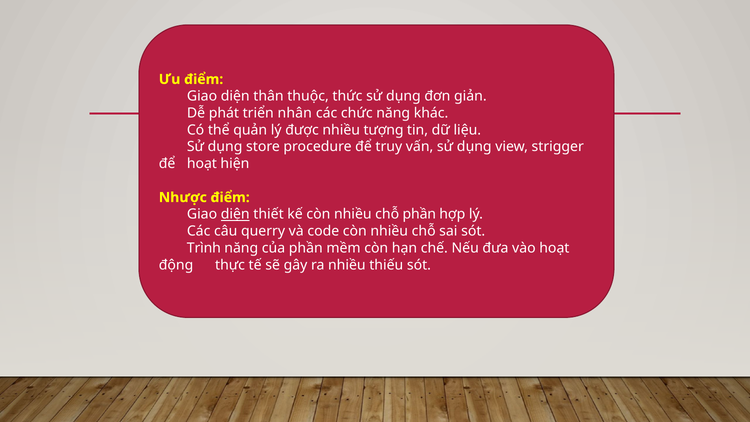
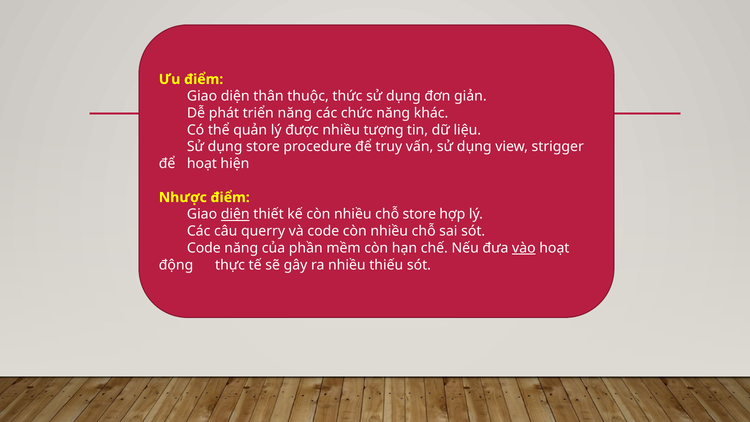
triển nhân: nhân -> năng
chỗ phần: phần -> store
Trình at (204, 248): Trình -> Code
vào underline: none -> present
